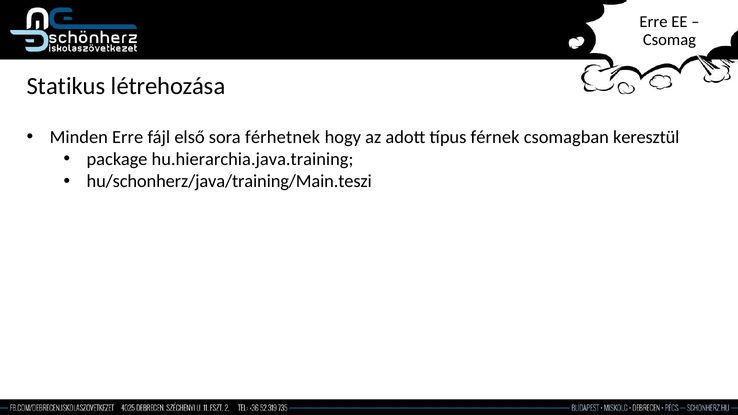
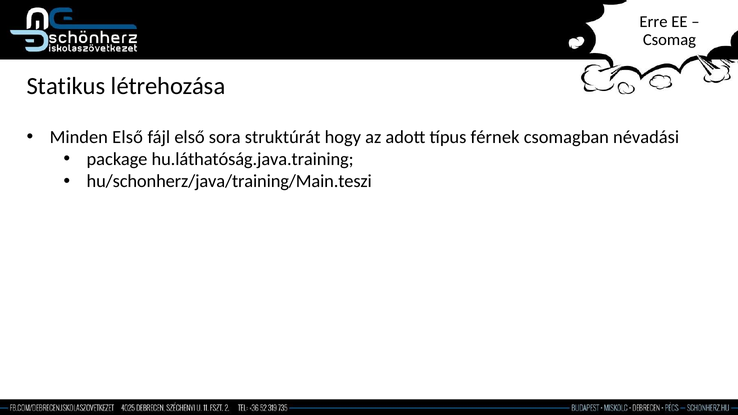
Minden Erre: Erre -> Első
férhetnek: férhetnek -> struktúrát
keresztül: keresztül -> névadási
hu.hierarchia.java.training: hu.hierarchia.java.training -> hu.láthatóság.java.training
